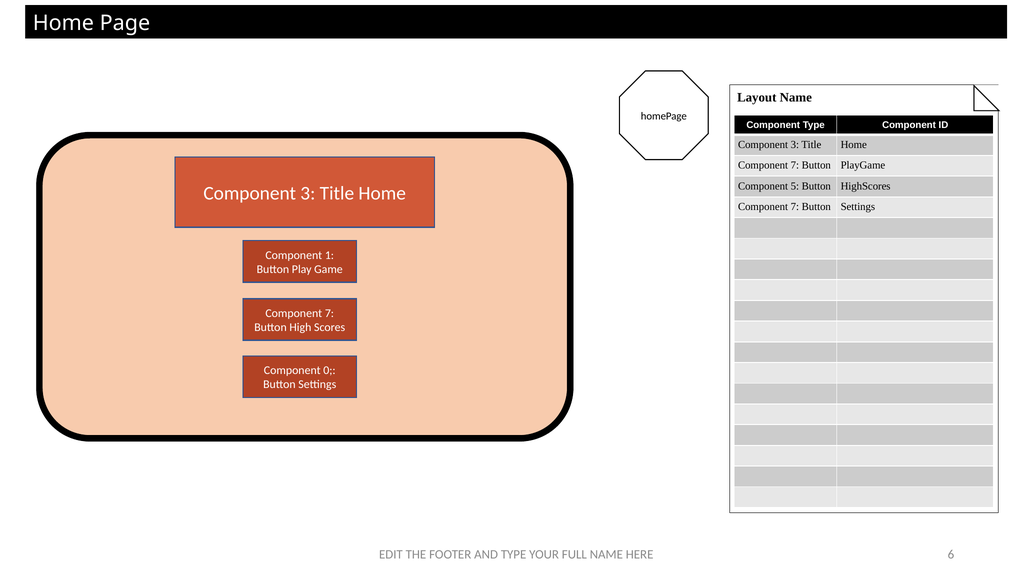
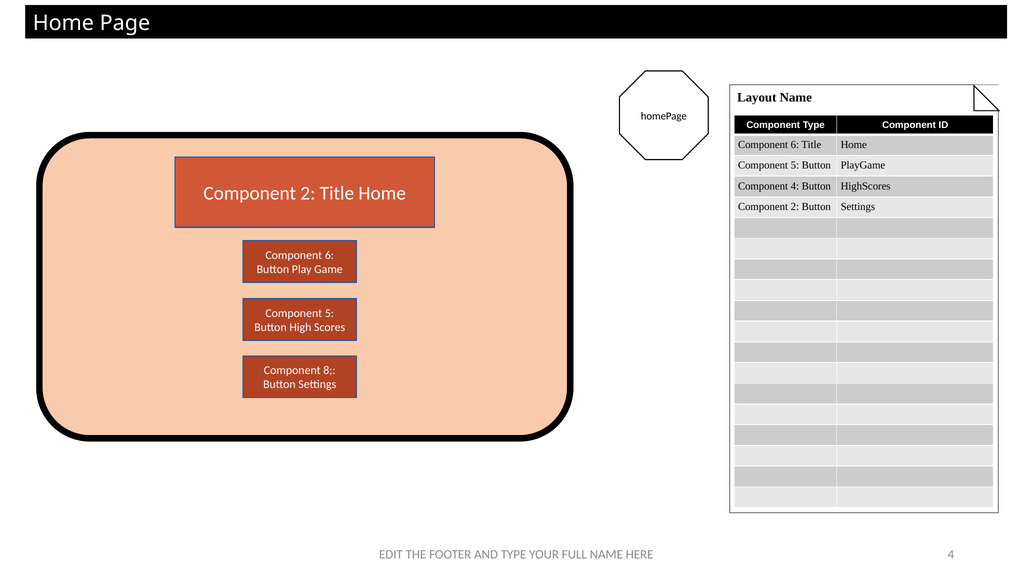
3 at (795, 145): 3 -> 6
7 at (795, 165): 7 -> 5
Component 5: 5 -> 4
3 at (308, 194): 3 -> 2
7 at (795, 207): 7 -> 2
1 at (329, 255): 1 -> 6
7 at (329, 313): 7 -> 5
0: 0 -> 8
HERE 6: 6 -> 4
